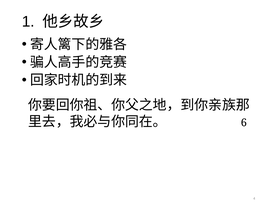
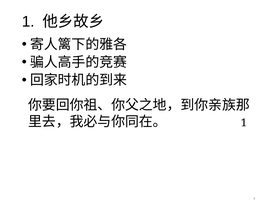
6 at (244, 123): 6 -> 1
